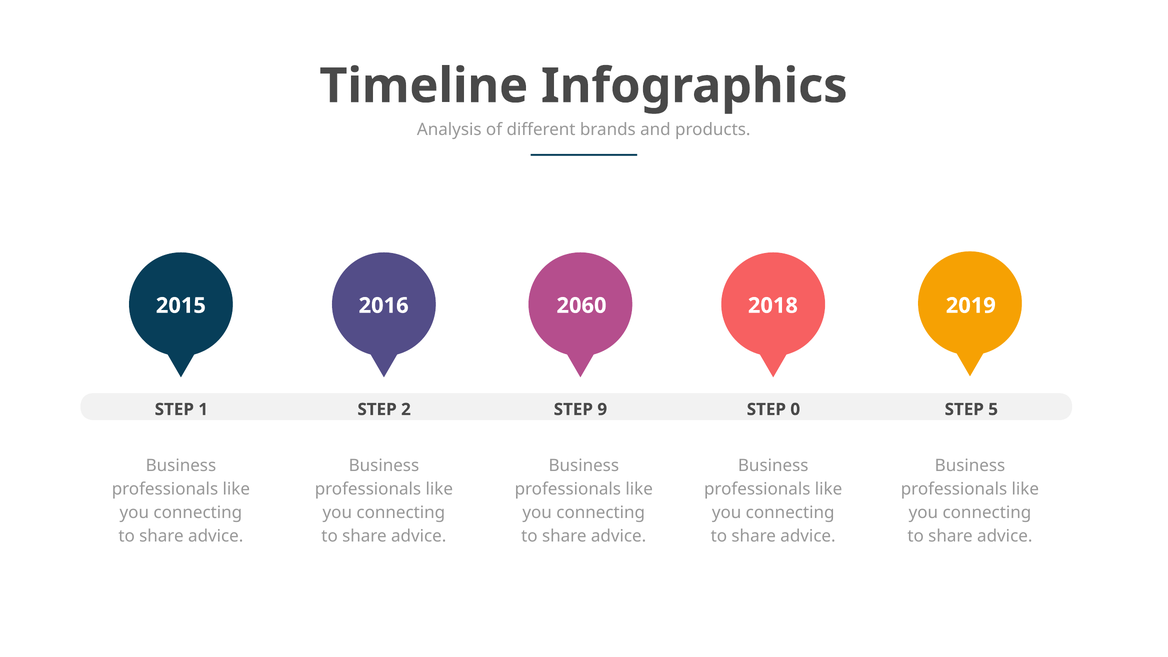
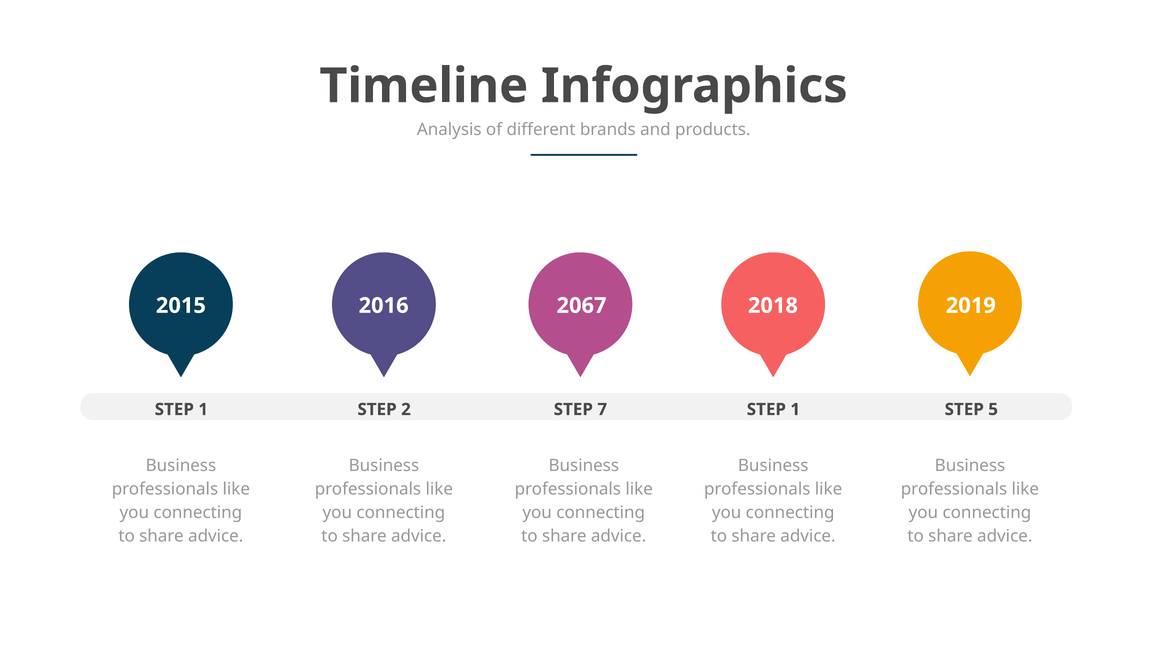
2060: 2060 -> 2067
9: 9 -> 7
0 at (795, 409): 0 -> 1
